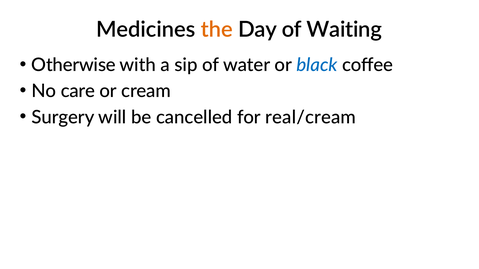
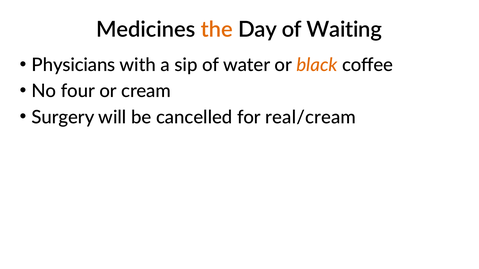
Otherwise: Otherwise -> Physicians
black colour: blue -> orange
care: care -> four
